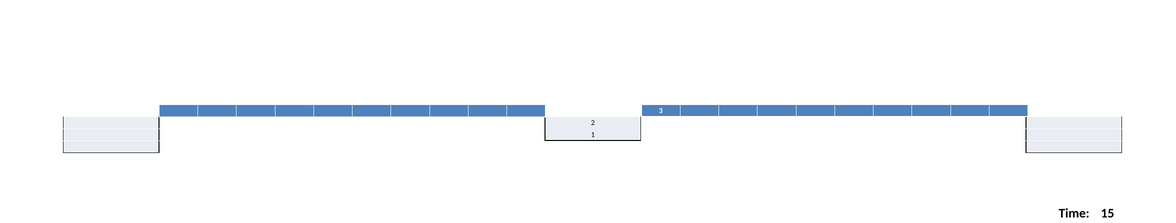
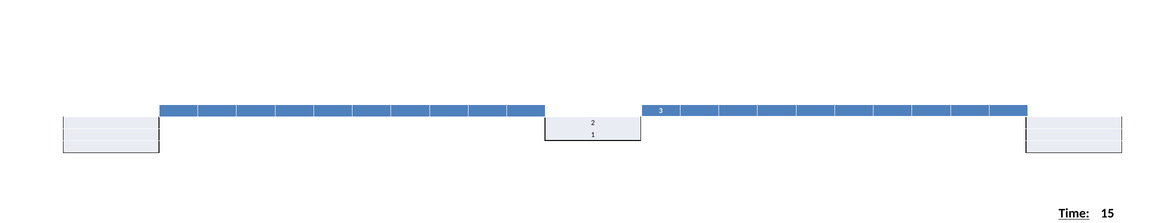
Time underline: none -> present
